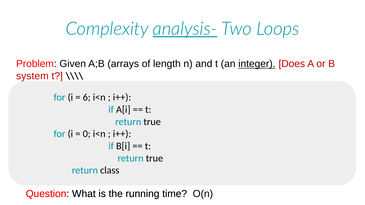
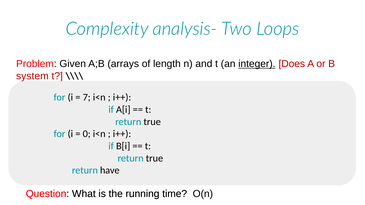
analysis- underline: present -> none
6: 6 -> 7
class: class -> have
